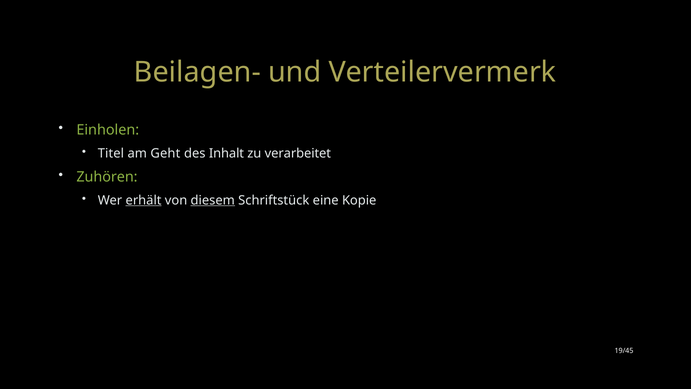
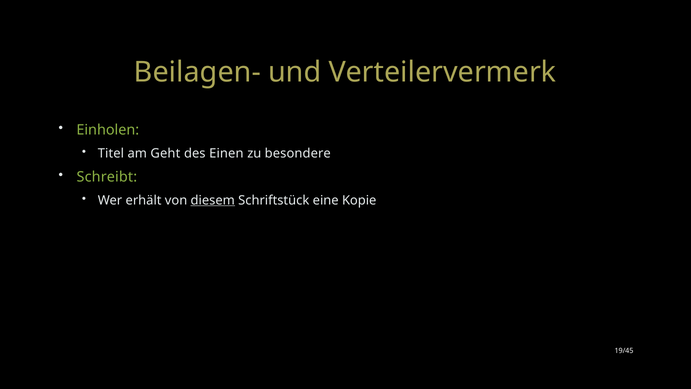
Inhalt: Inhalt -> Einen
verarbeitet: verarbeitet -> besondere
Zuhören: Zuhören -> Schreibt
erhält underline: present -> none
